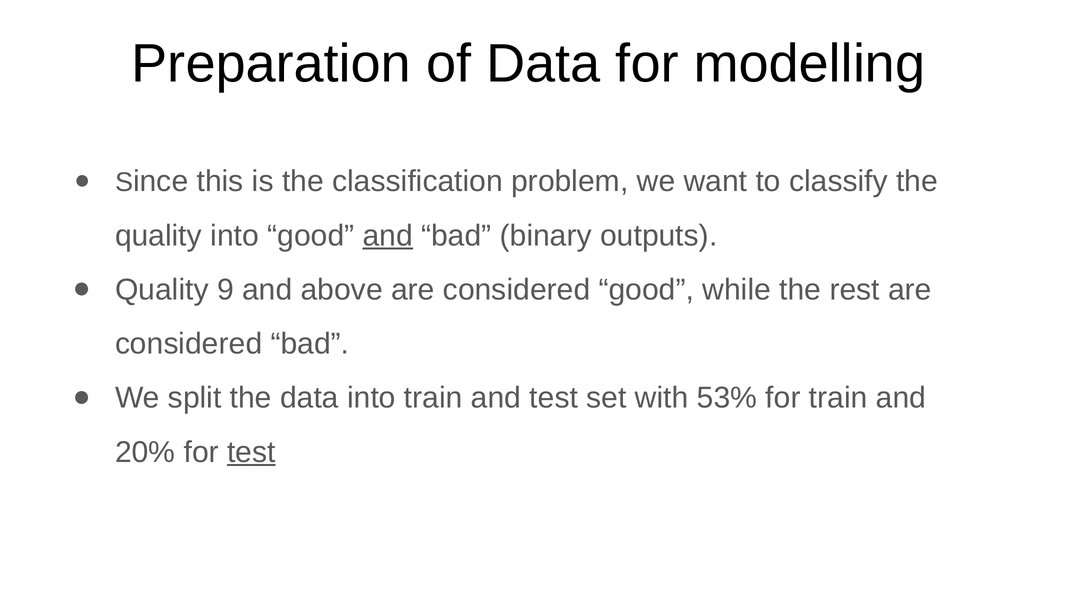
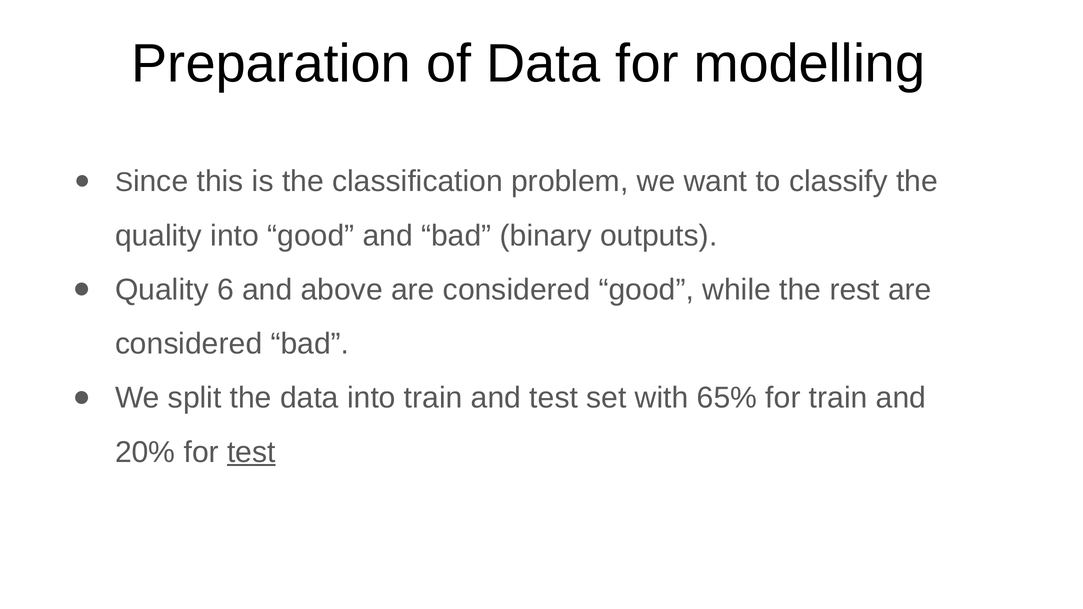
and at (388, 236) underline: present -> none
9: 9 -> 6
53%: 53% -> 65%
